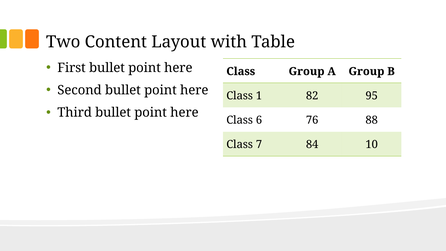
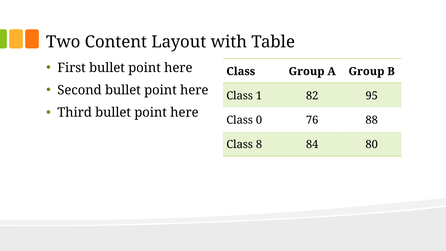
6: 6 -> 0
7: 7 -> 8
10: 10 -> 80
